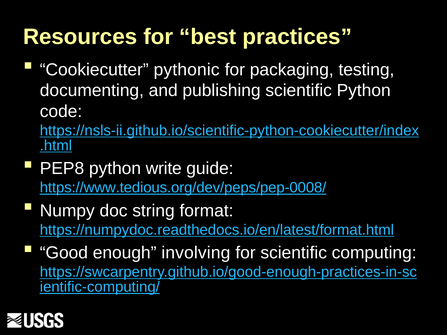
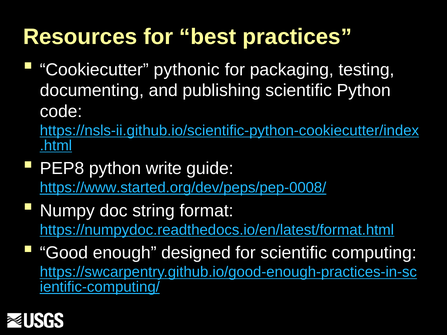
https://www.tedious.org/dev/peps/pep-0008/: https://www.tedious.org/dev/peps/pep-0008/ -> https://www.started.org/dev/peps/pep-0008/
involving: involving -> designed
